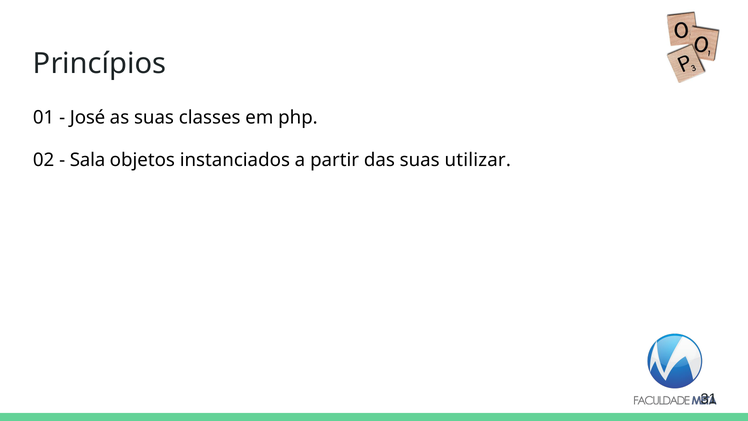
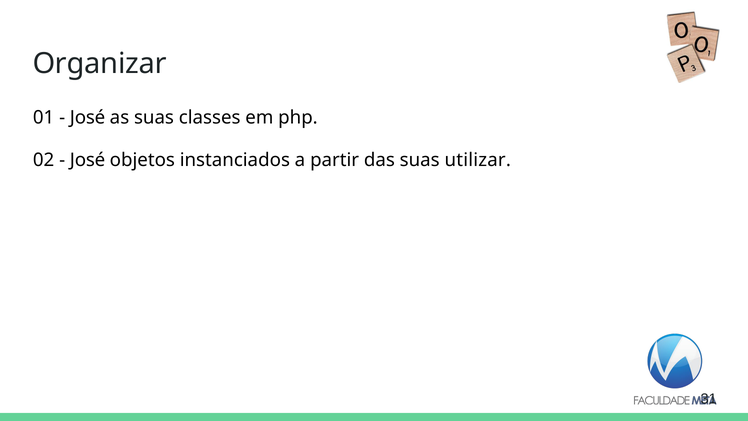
Princípios: Princípios -> Organizar
Sala at (88, 160): Sala -> José
